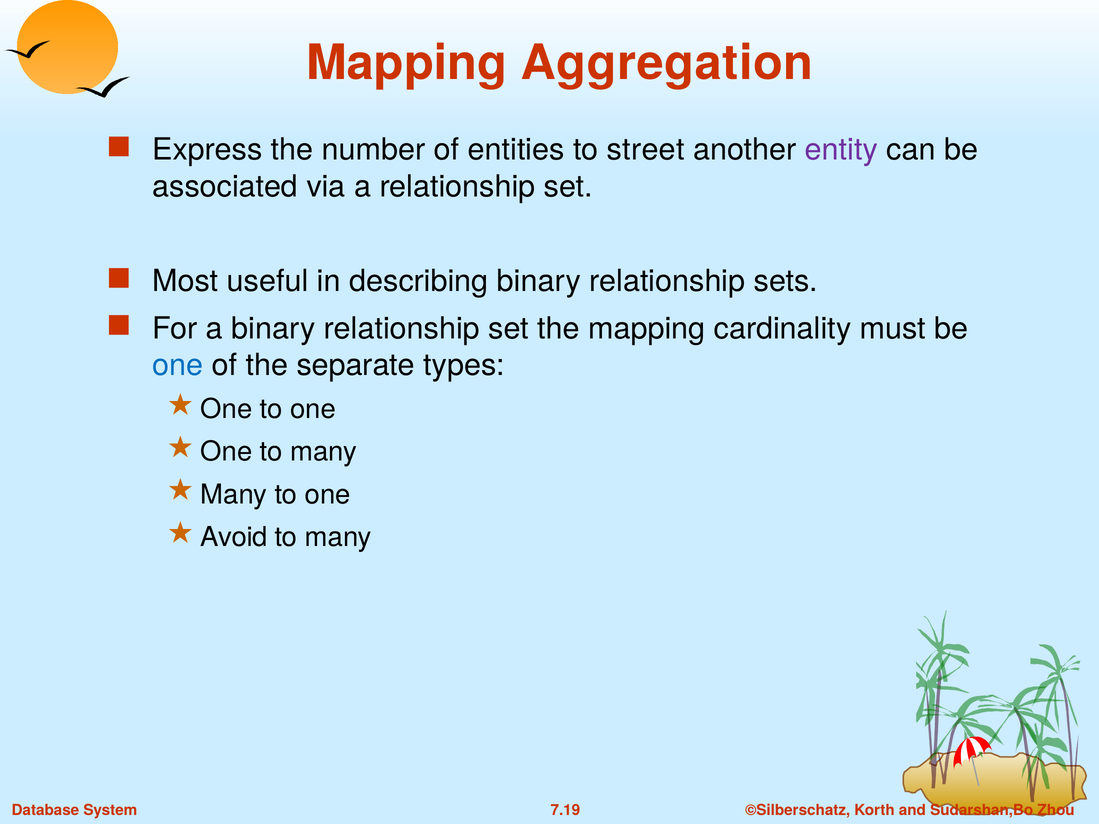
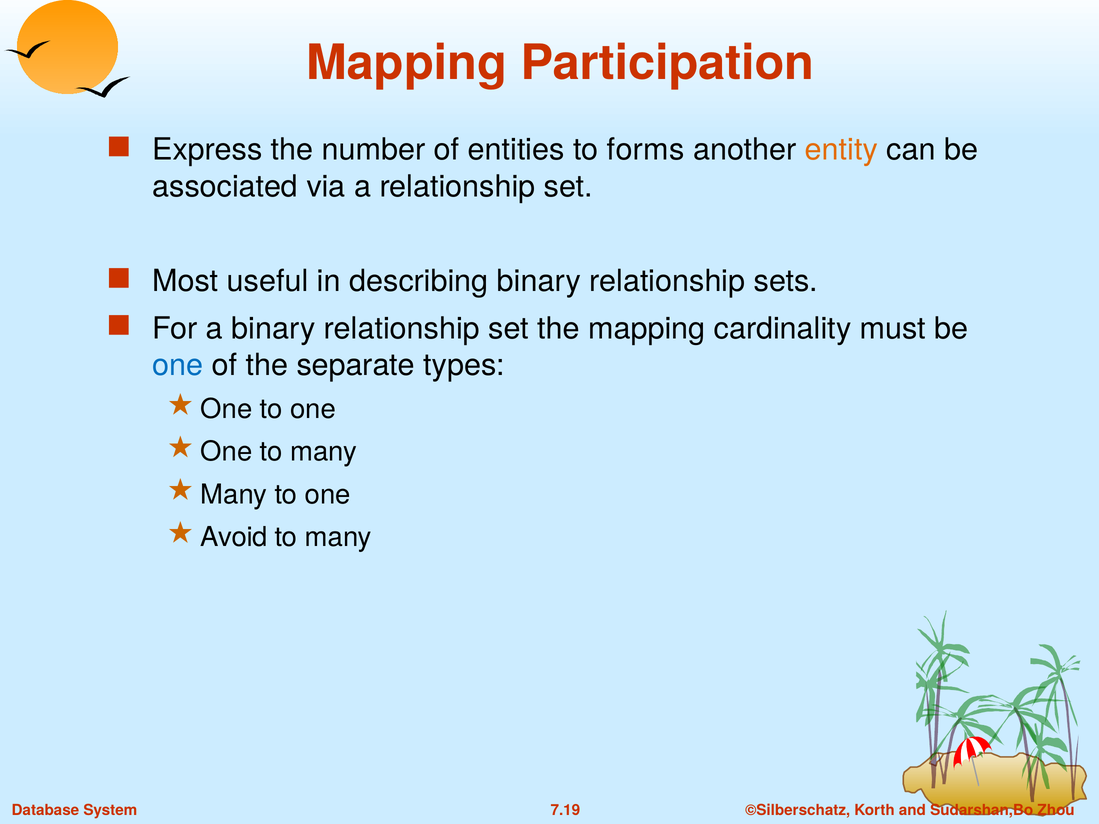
Aggregation: Aggregation -> Participation
street: street -> forms
entity colour: purple -> orange
